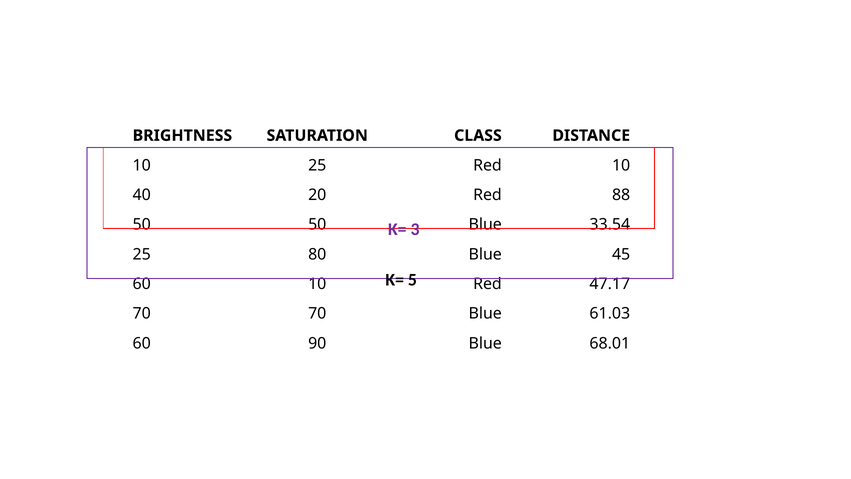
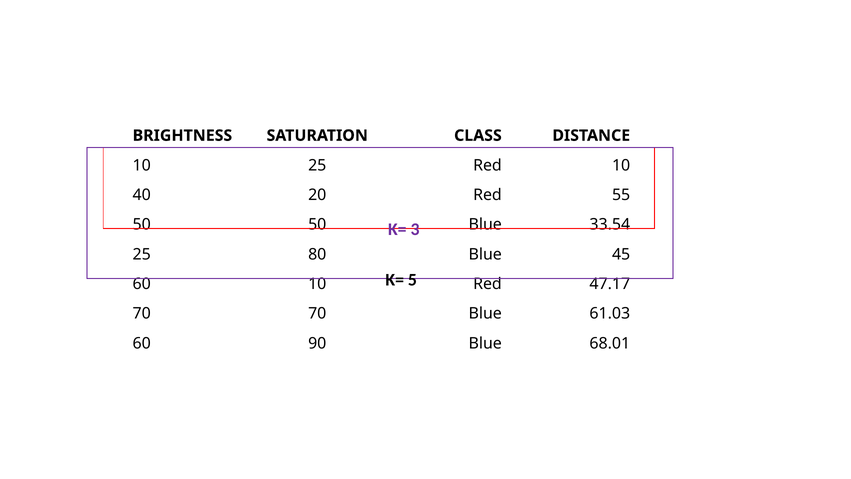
88: 88 -> 55
